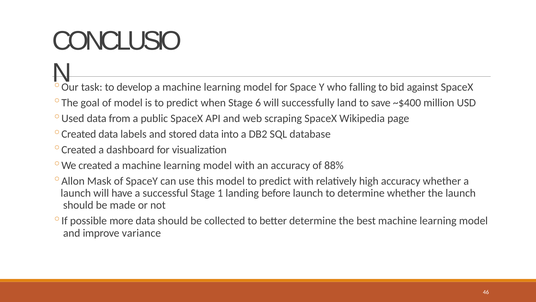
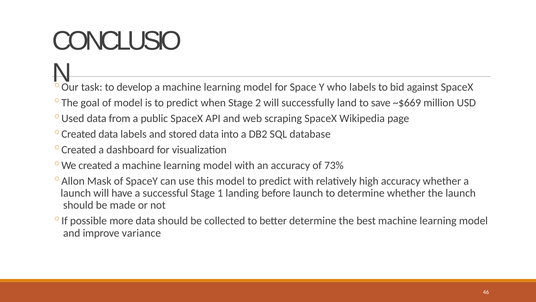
who falling: falling -> labels
6: 6 -> 2
~$400: ~$400 -> ~$669
88%: 88% -> 73%
